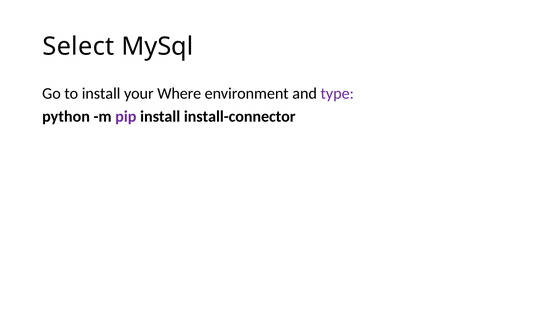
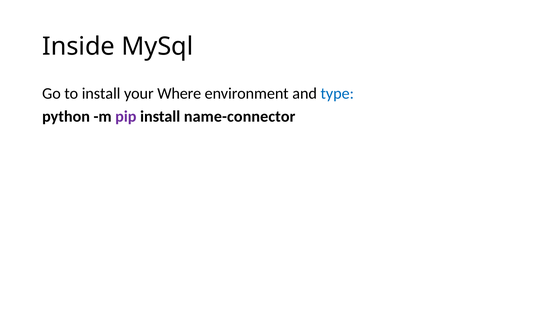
Select: Select -> Inside
type colour: purple -> blue
install-connector: install-connector -> name-connector
